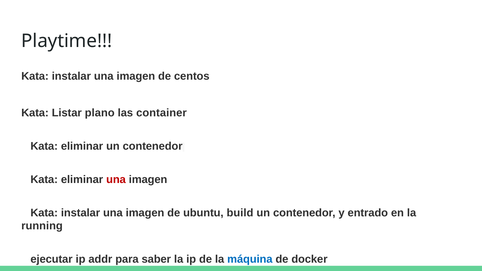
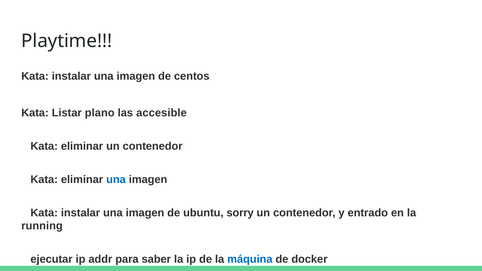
container: container -> accesible
una at (116, 180) colour: red -> blue
build: build -> sorry
